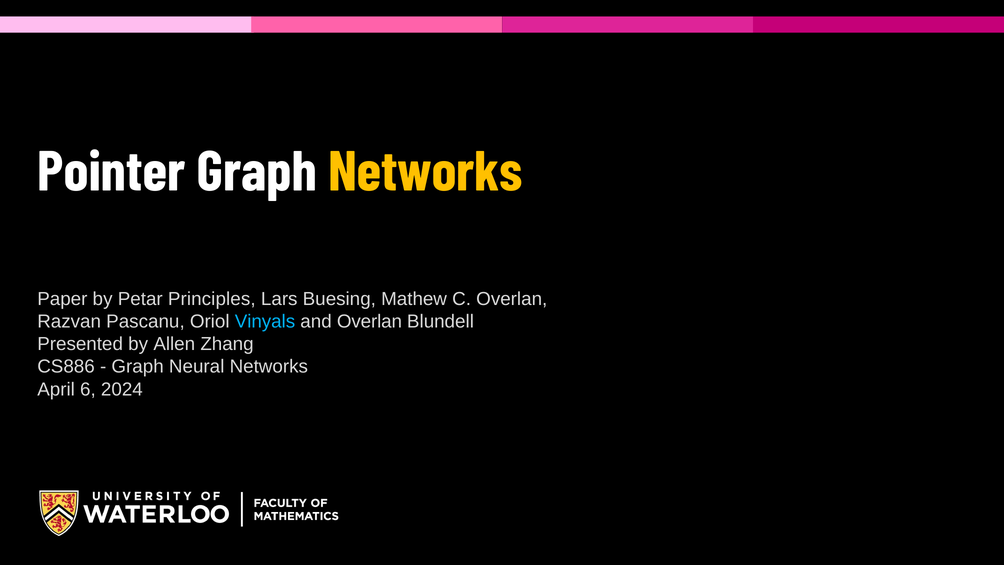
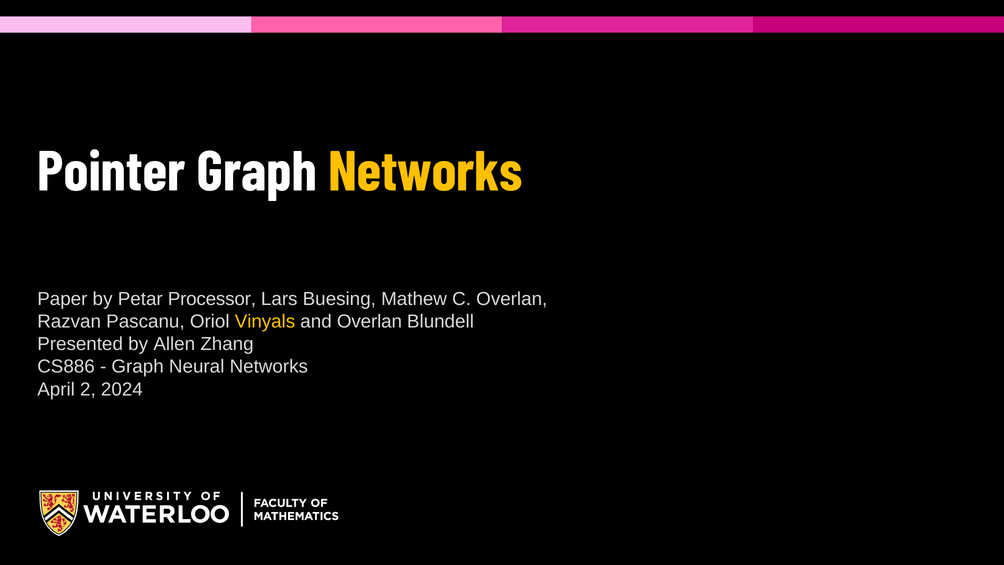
Principles: Principles -> Processor
Vinyals colour: light blue -> yellow
6: 6 -> 2
